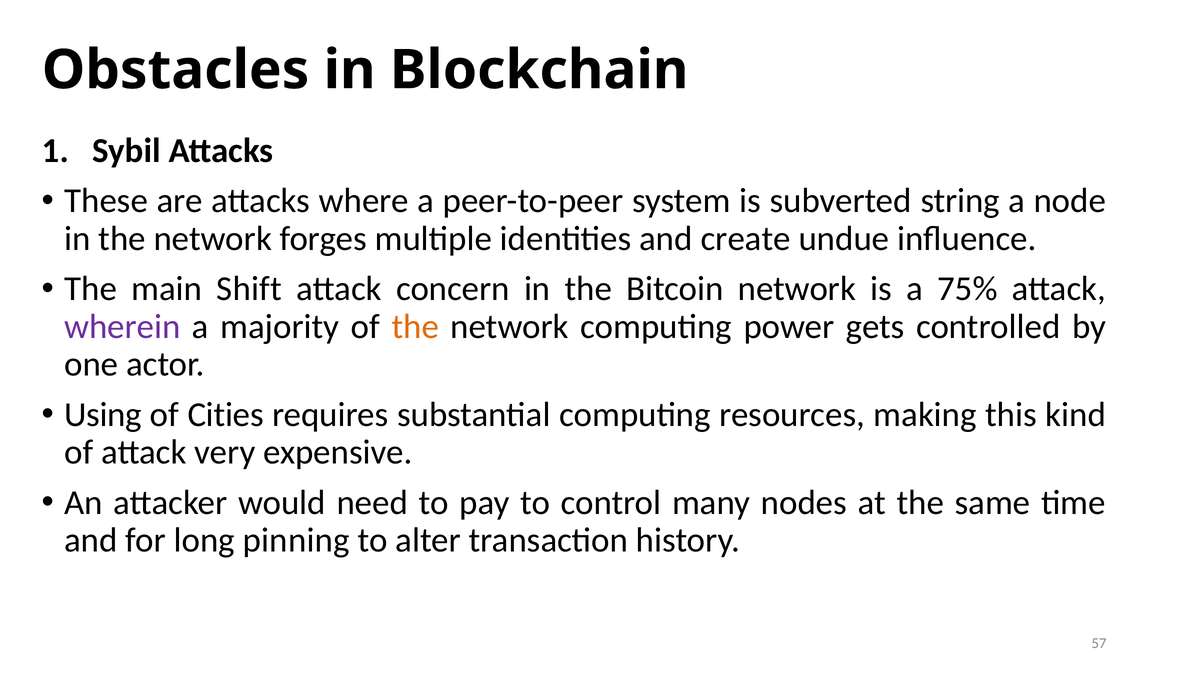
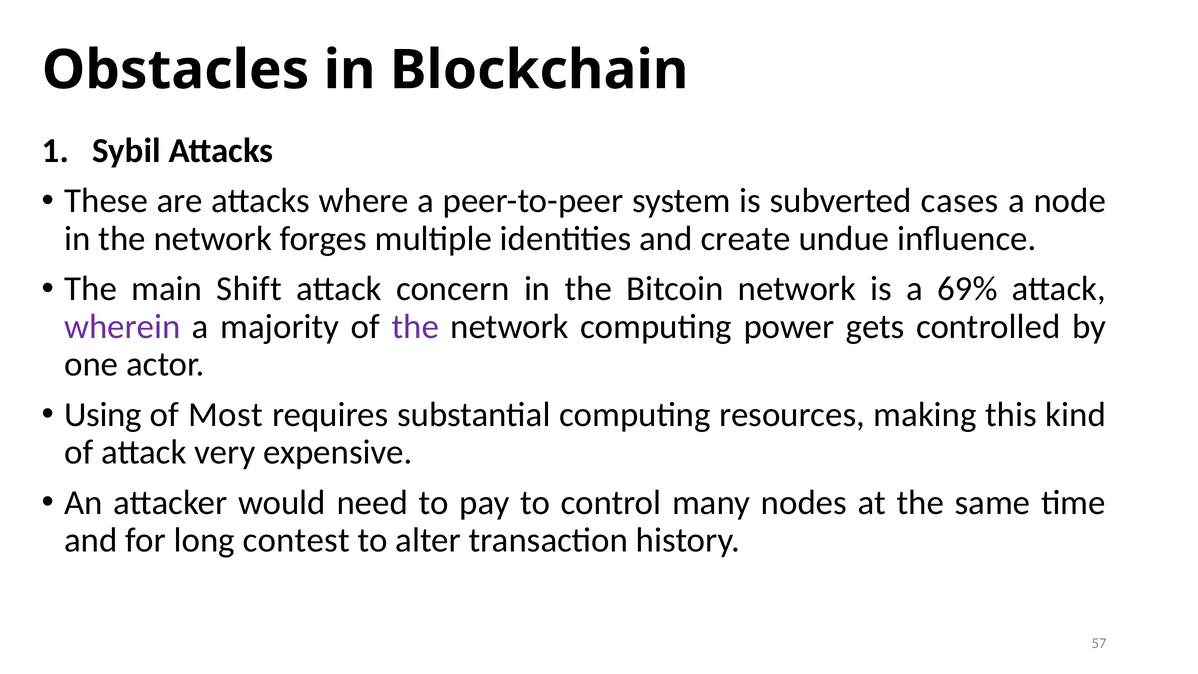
string: string -> cases
75%: 75% -> 69%
the at (415, 327) colour: orange -> purple
Cities: Cities -> Most
pinning: pinning -> contest
